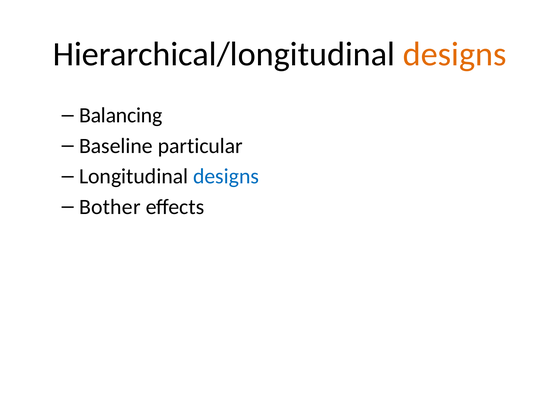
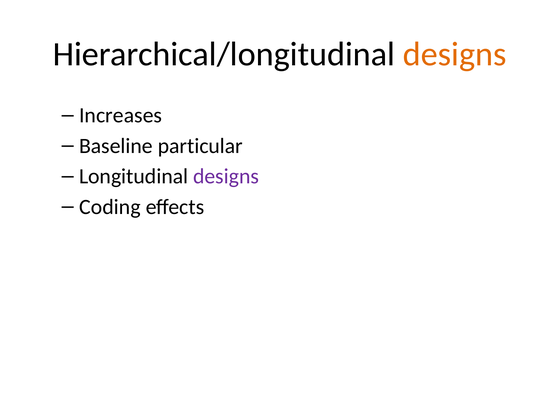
Balancing: Balancing -> Increases
designs at (226, 176) colour: blue -> purple
Bother: Bother -> Coding
